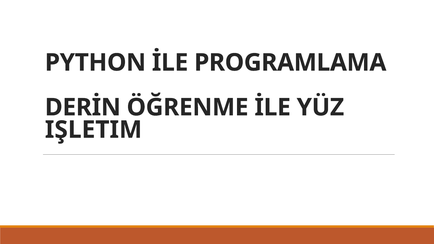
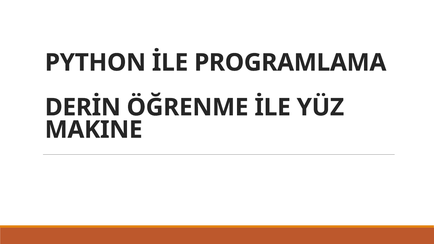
IŞLETIM: IŞLETIM -> MAKINE
